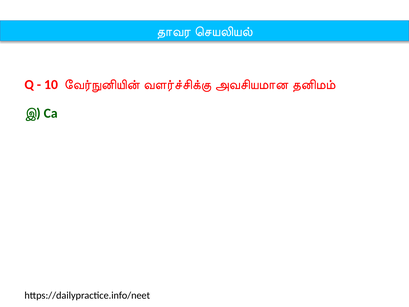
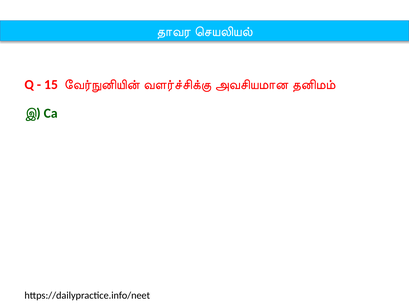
10: 10 -> 15
